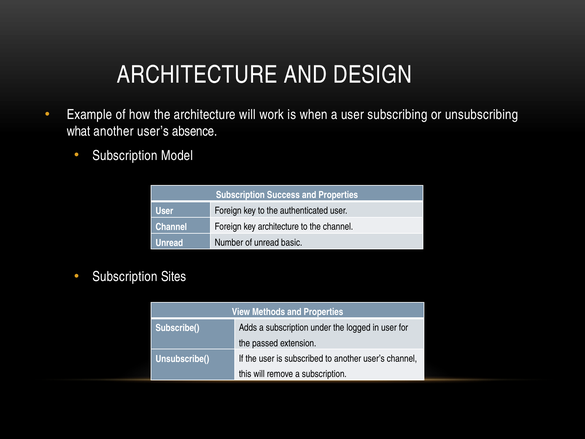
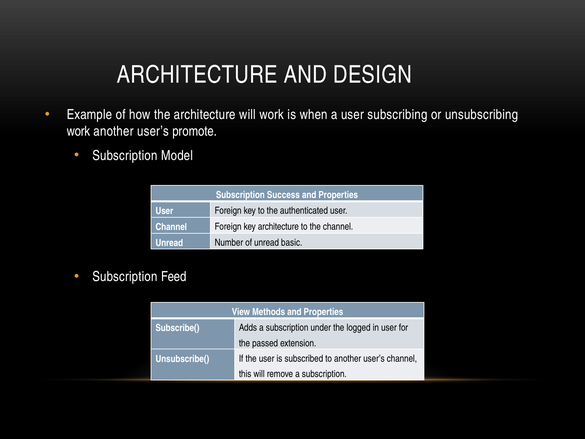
what at (78, 131): what -> work
absence: absence -> promote
Sites: Sites -> Feed
